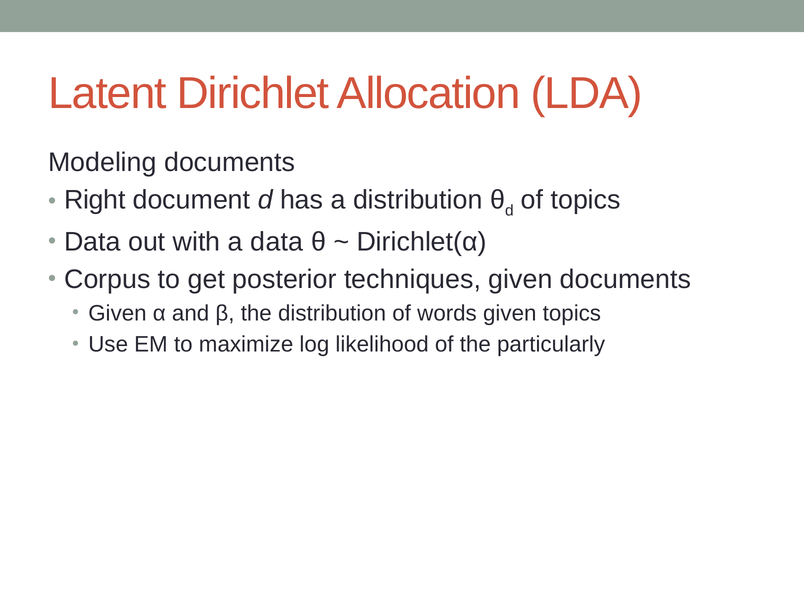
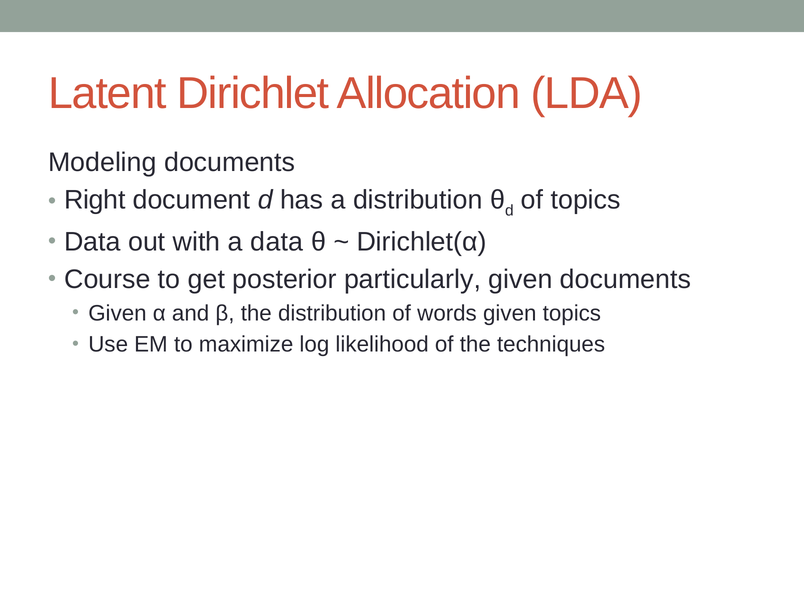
Corpus: Corpus -> Course
techniques: techniques -> particularly
particularly: particularly -> techniques
